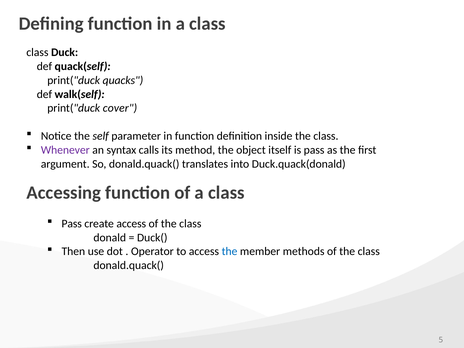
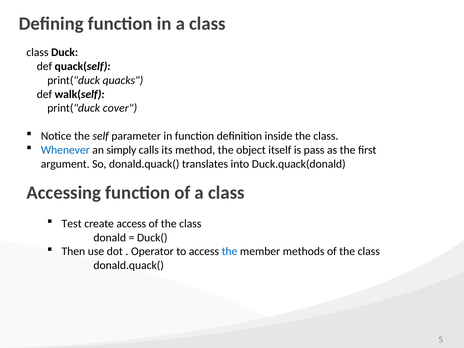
Whenever colour: purple -> blue
syntax: syntax -> simply
Pass at (72, 224): Pass -> Test
